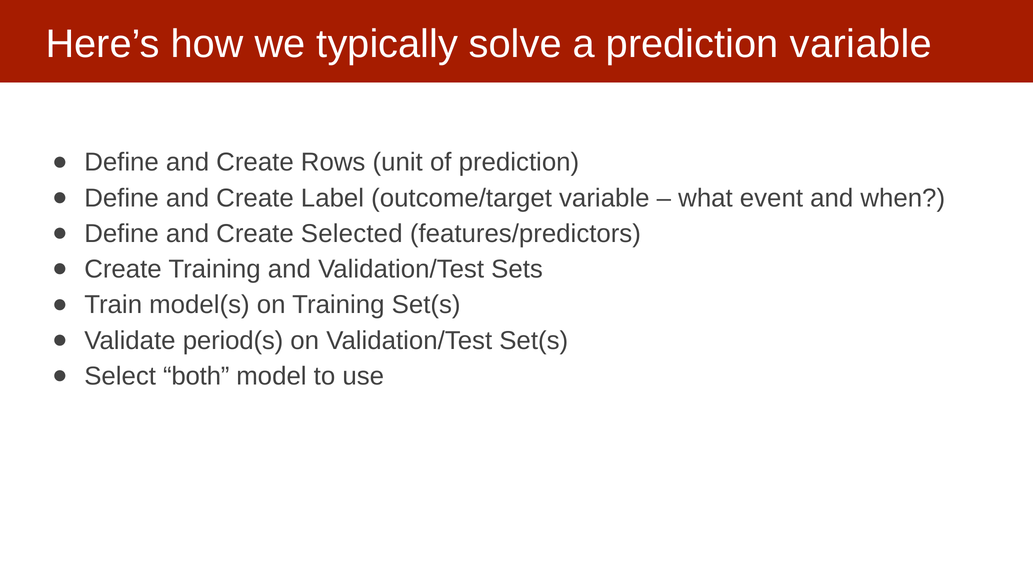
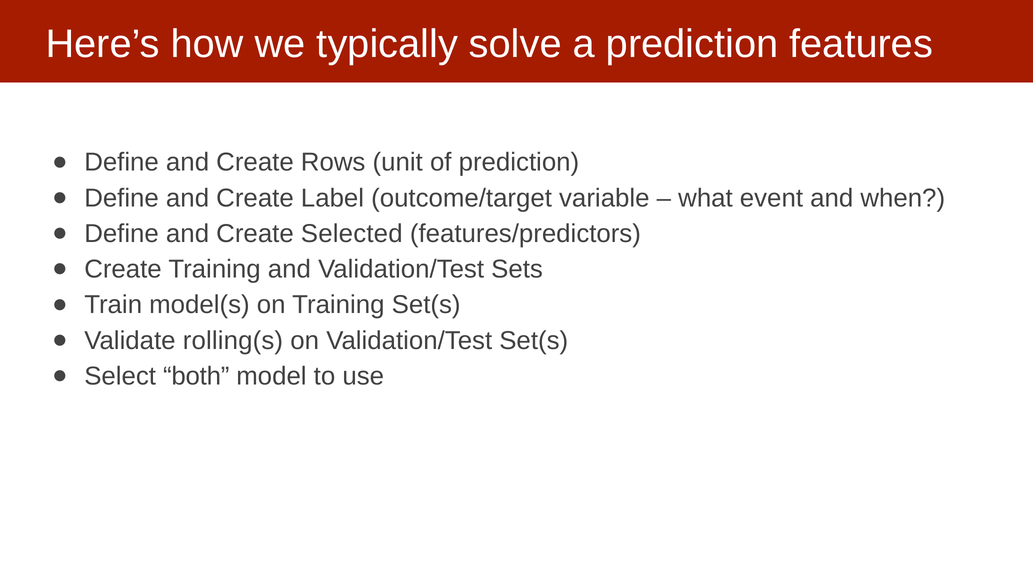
prediction variable: variable -> features
period(s: period(s -> rolling(s
